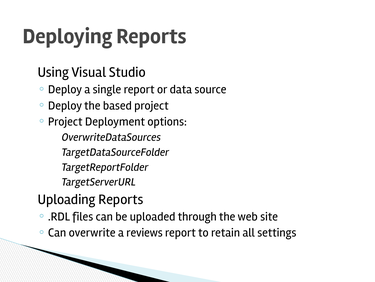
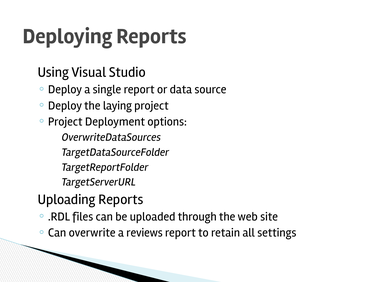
based: based -> laying
